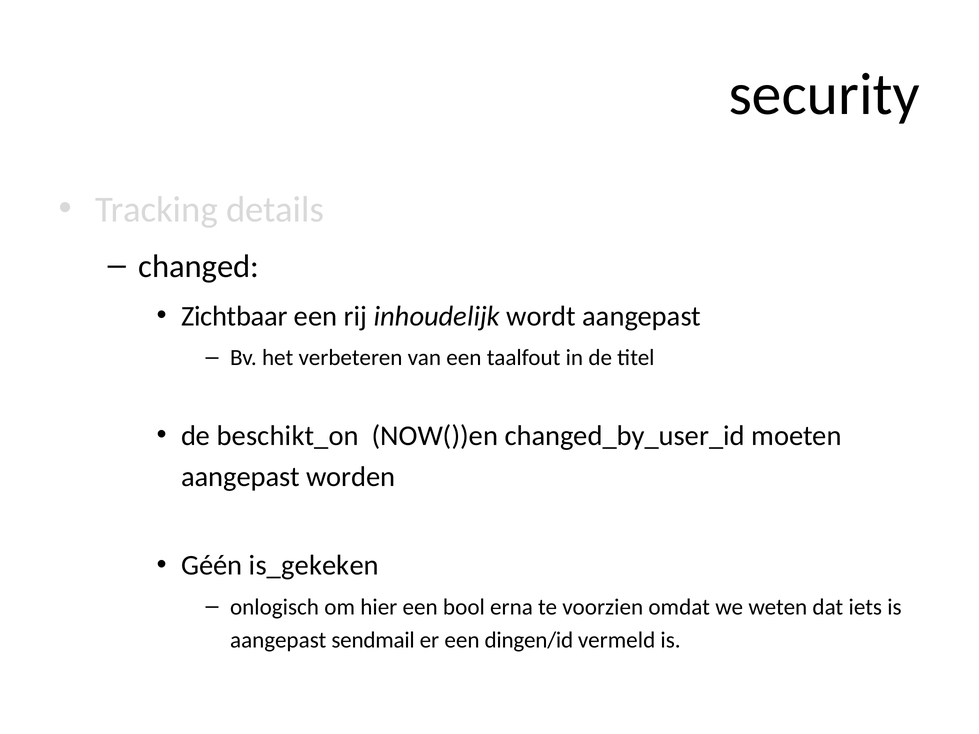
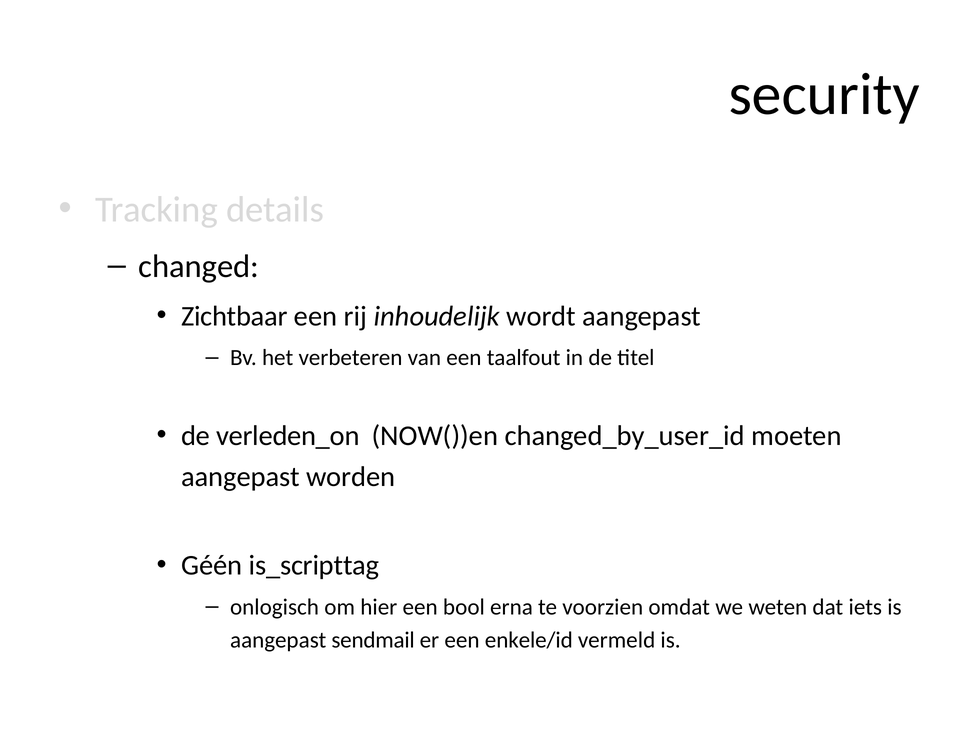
beschikt_on: beschikt_on -> verleden_on
is_gekeken: is_gekeken -> is_scripttag
dingen/id: dingen/id -> enkele/id
